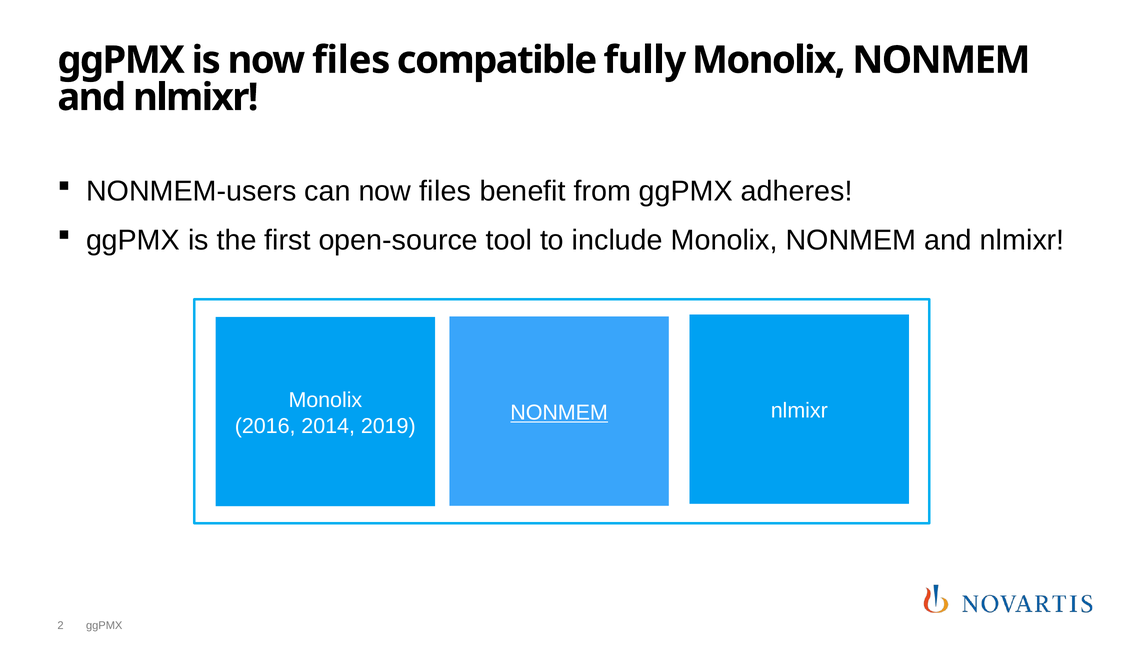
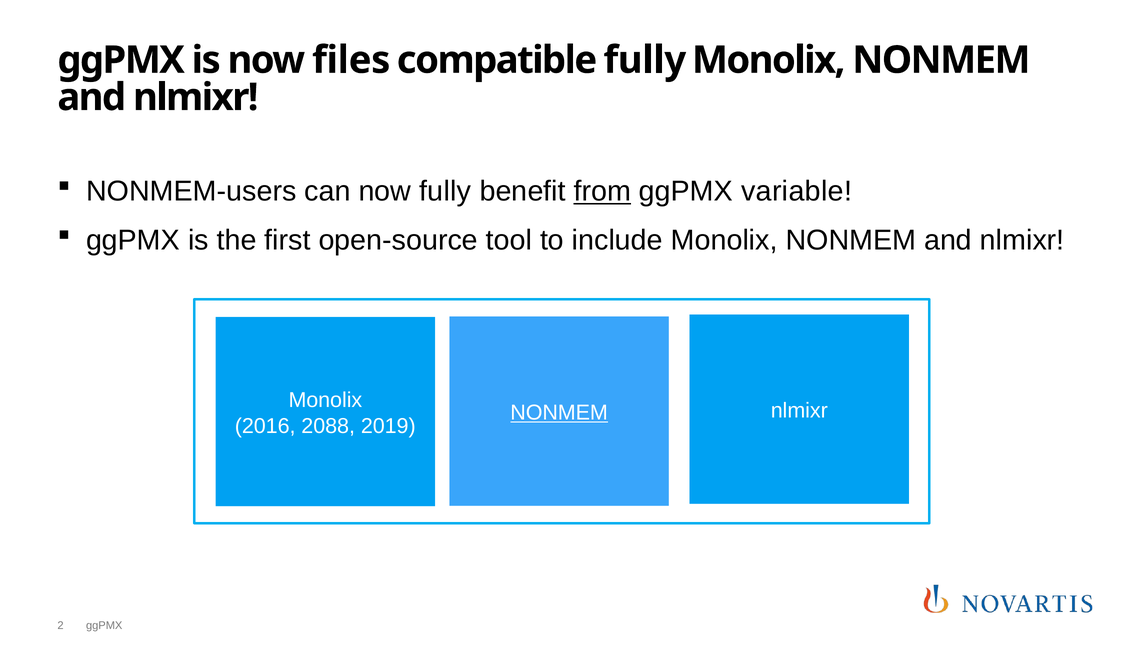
can now files: files -> fully
from underline: none -> present
adheres: adheres -> variable
2014: 2014 -> 2088
